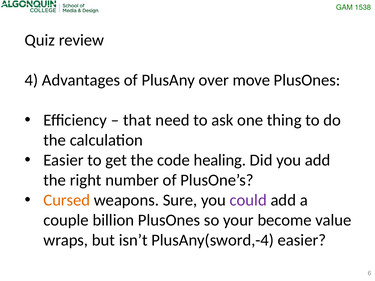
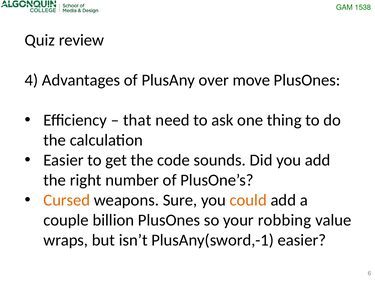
healing: healing -> sounds
could colour: purple -> orange
become: become -> robbing
PlusAny(sword,-4: PlusAny(sword,-4 -> PlusAny(sword,-1
